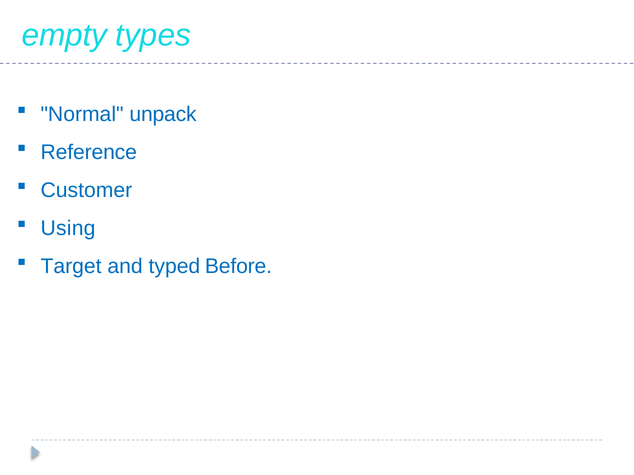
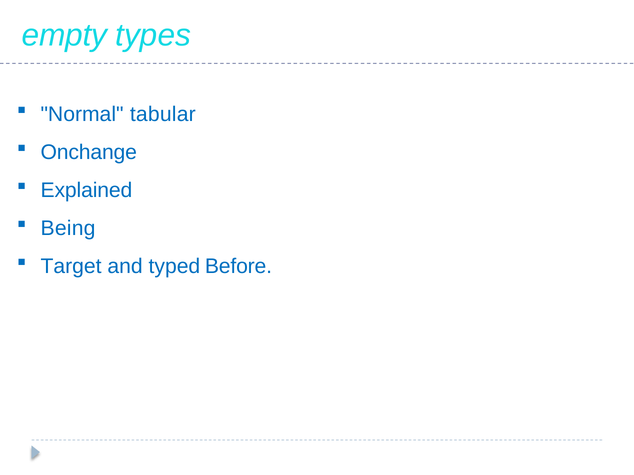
unpack: unpack -> tabular
Reference: Reference -> Onchange
Customer: Customer -> Explained
Using: Using -> Being
